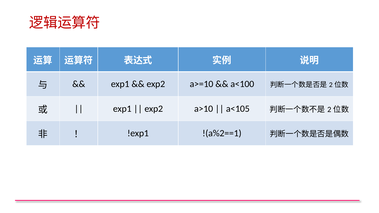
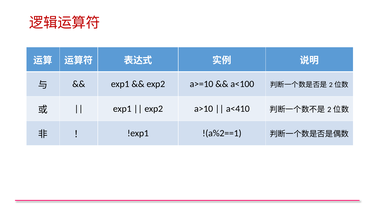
a<105: a<105 -> a<410
